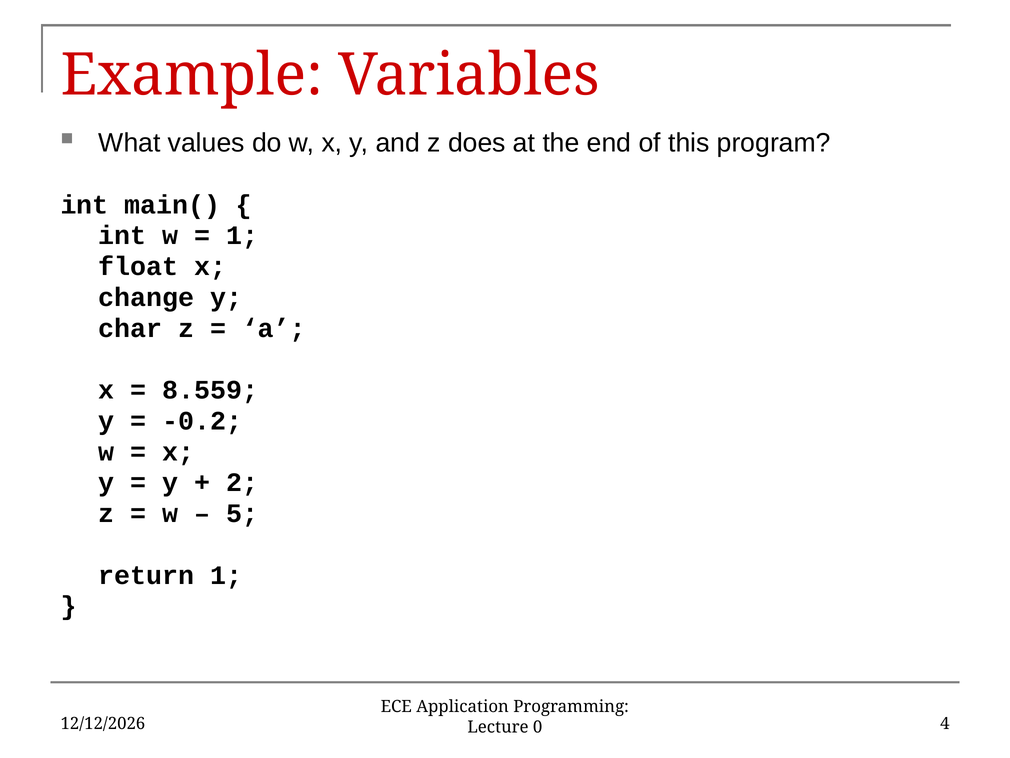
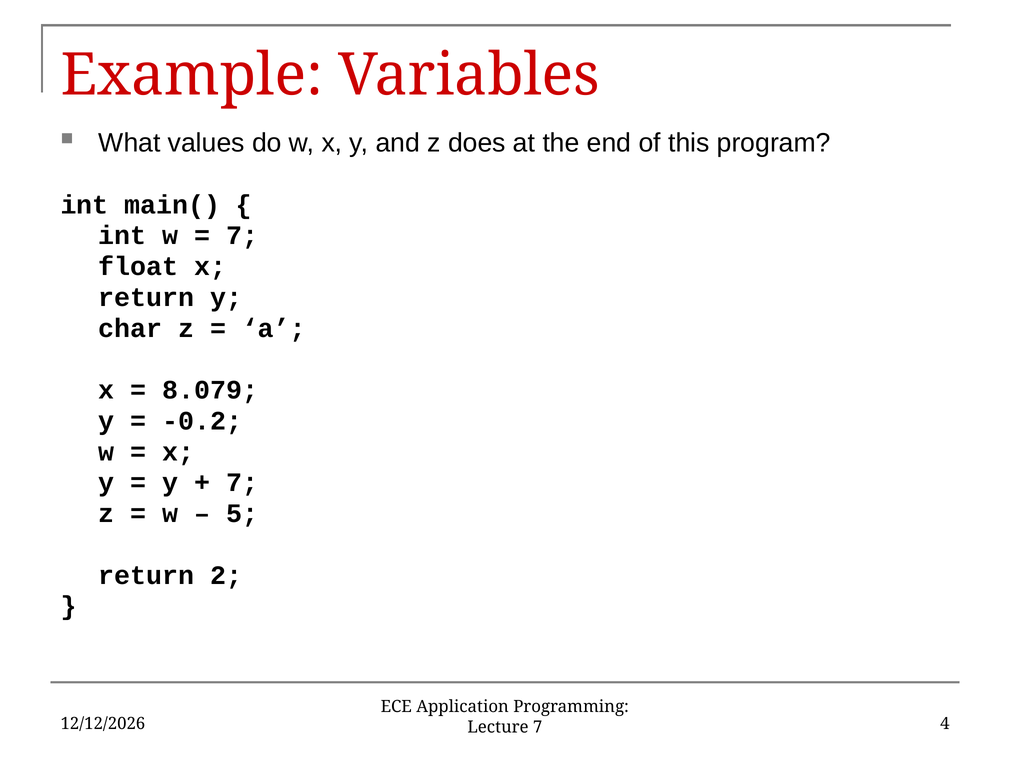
1 at (242, 236): 1 -> 7
change at (146, 297): change -> return
8.559: 8.559 -> 8.079
2 at (242, 482): 2 -> 7
return 1: 1 -> 2
Lecture 0: 0 -> 7
